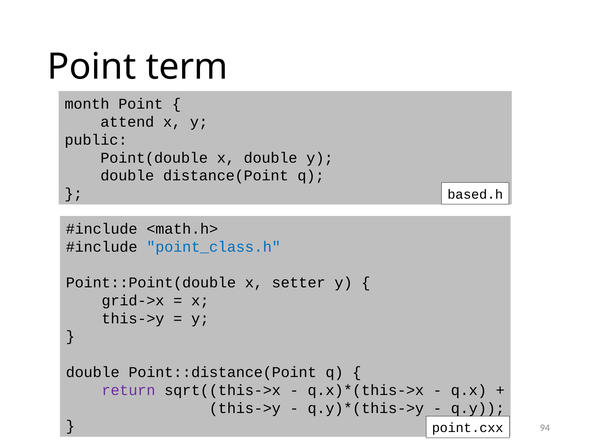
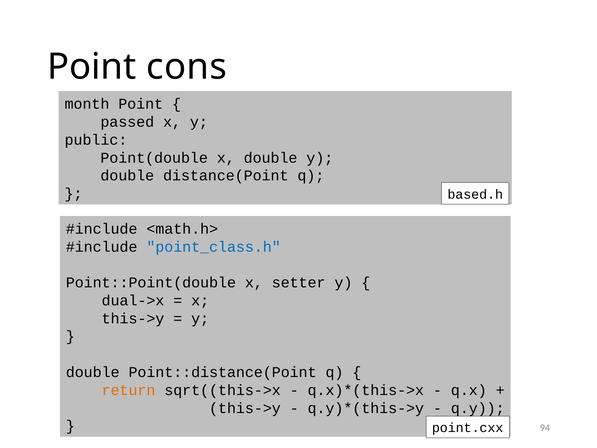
term: term -> cons
attend: attend -> passed
grid->x: grid->x -> dual->x
return colour: purple -> orange
